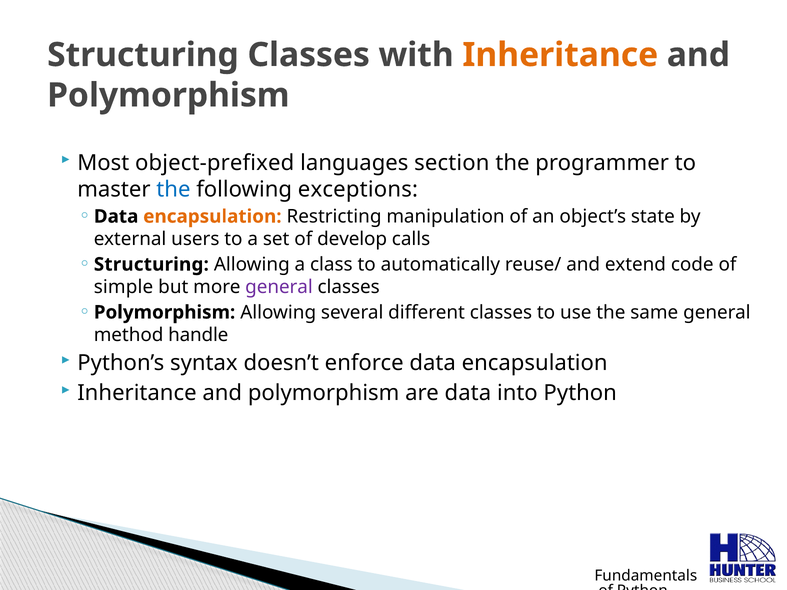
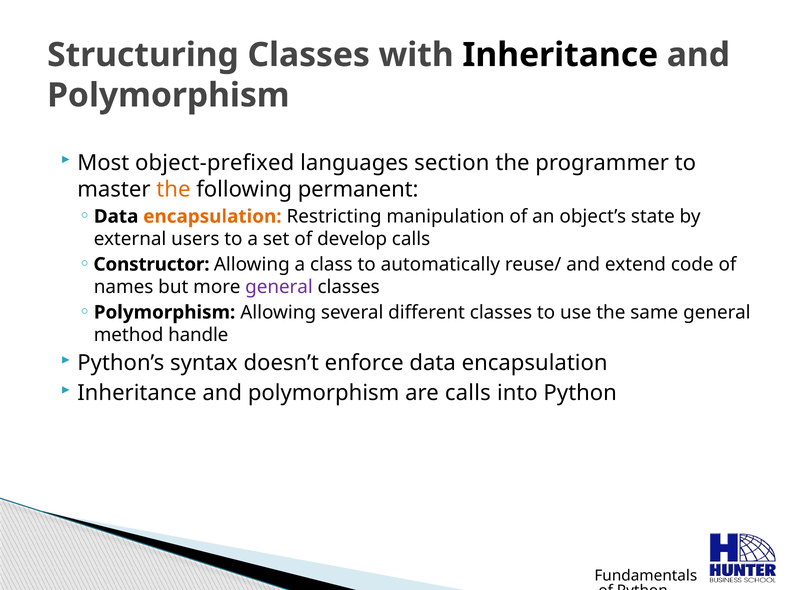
Inheritance at (560, 55) colour: orange -> black
the at (173, 190) colour: blue -> orange
exceptions: exceptions -> permanent
Structuring at (151, 265): Structuring -> Constructor
simple: simple -> names
are data: data -> calls
